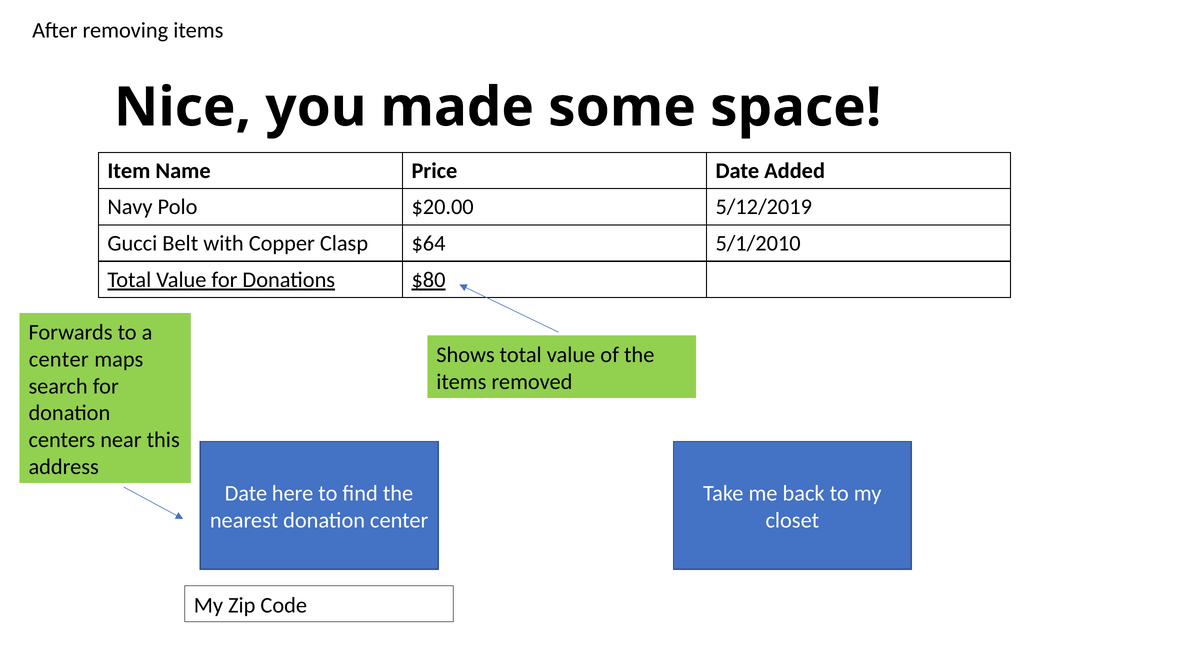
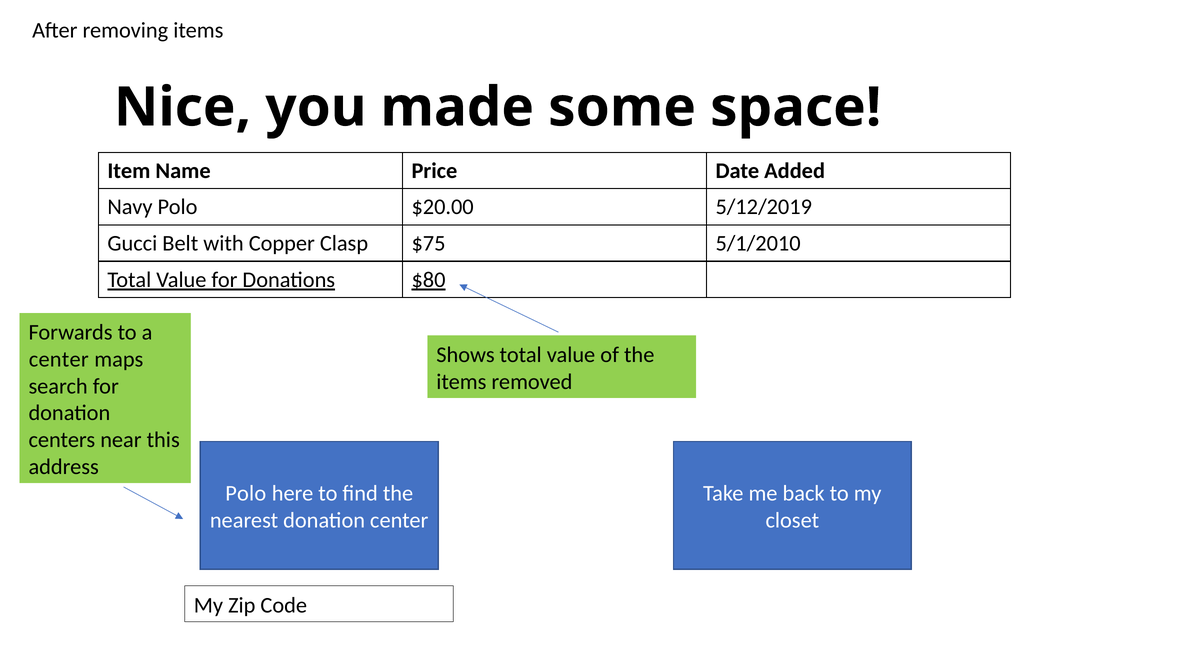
$64: $64 -> $75
Date at (246, 494): Date -> Polo
